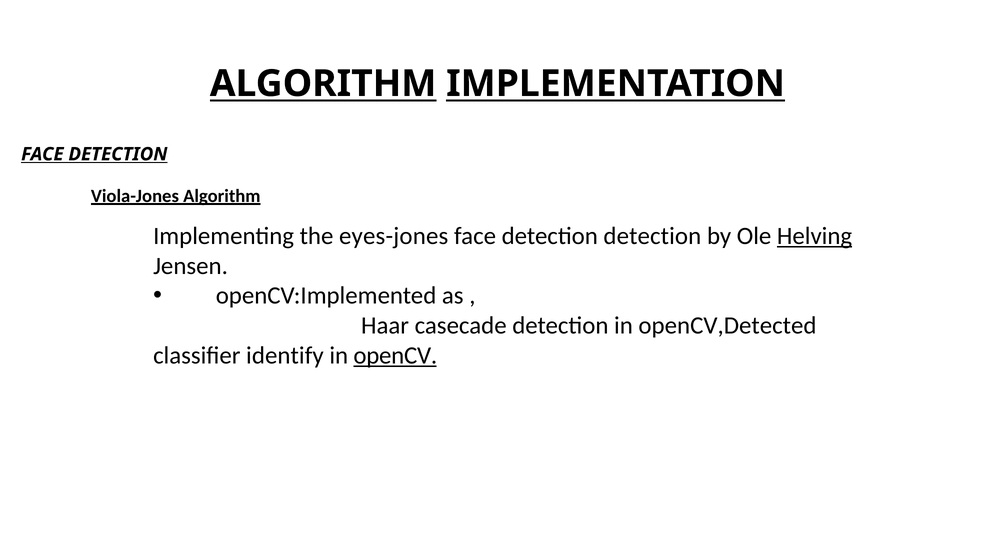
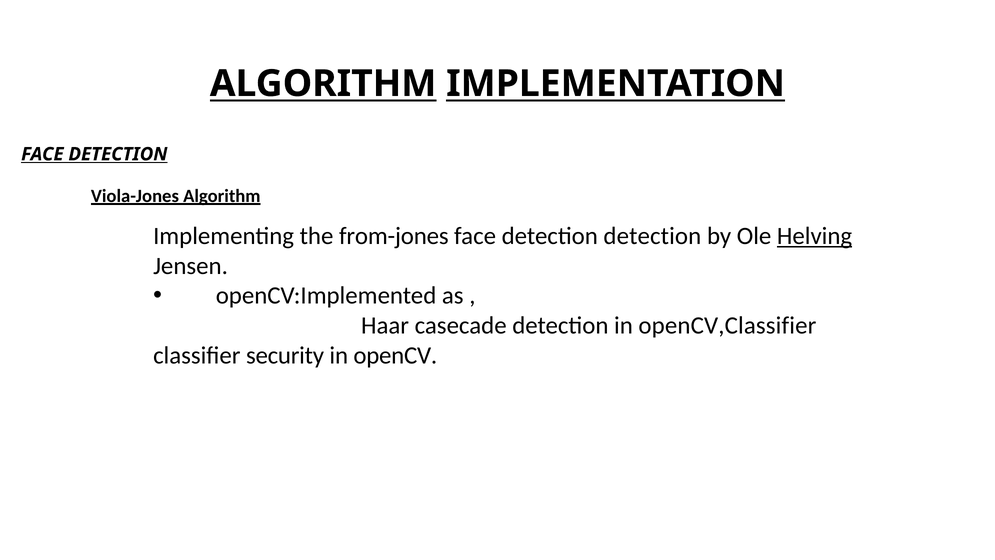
eyes-jones: eyes-jones -> from-jones
openCV,Detected: openCV,Detected -> openCV,Classifier
identify: identify -> security
openCV underline: present -> none
